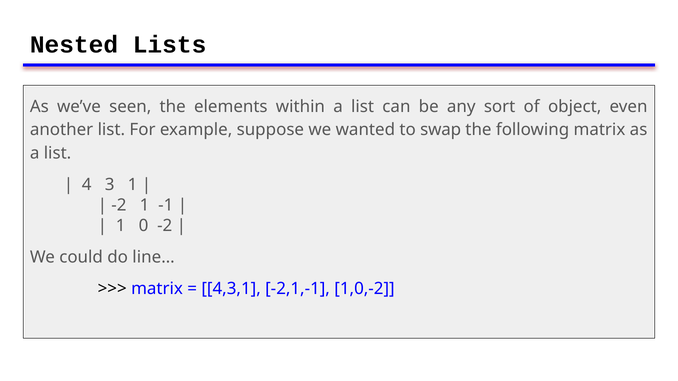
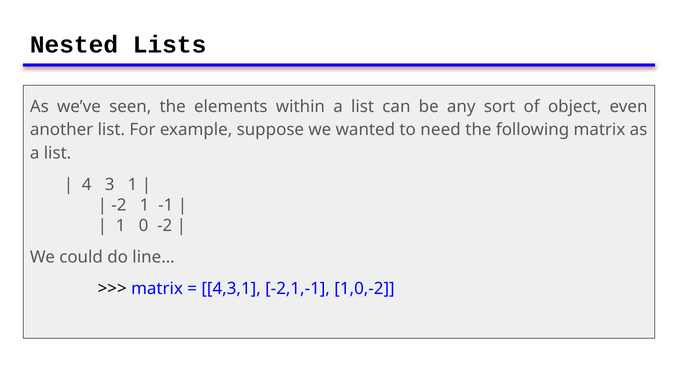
swap: swap -> need
